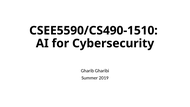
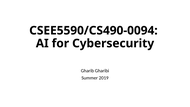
CSEE5590/CS490-1510: CSEE5590/CS490-1510 -> CSEE5590/CS490-0094
